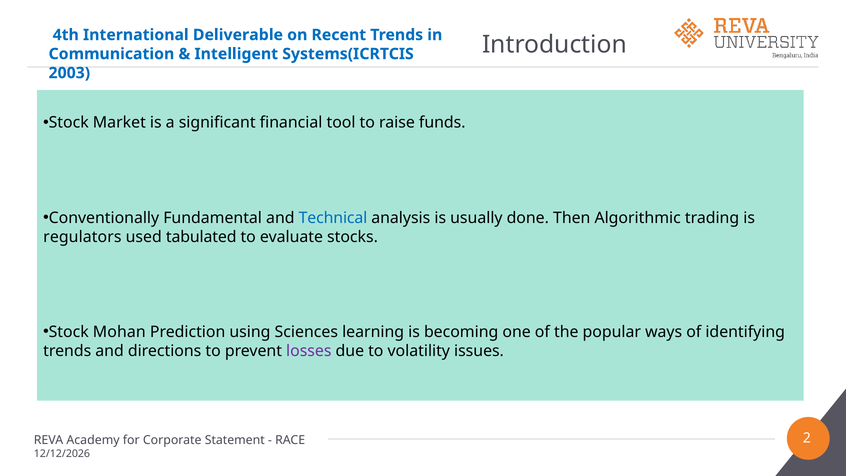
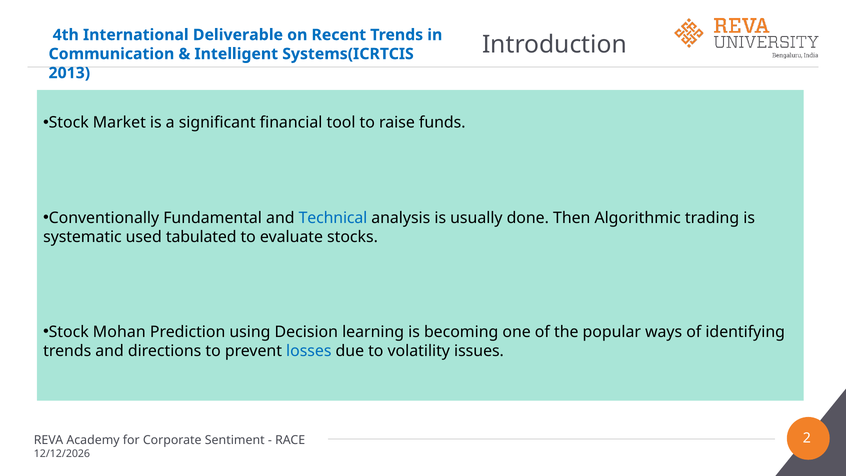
2003: 2003 -> 2013
regulators: regulators -> systematic
Sciences: Sciences -> Decision
losses colour: purple -> blue
Statement: Statement -> Sentiment
